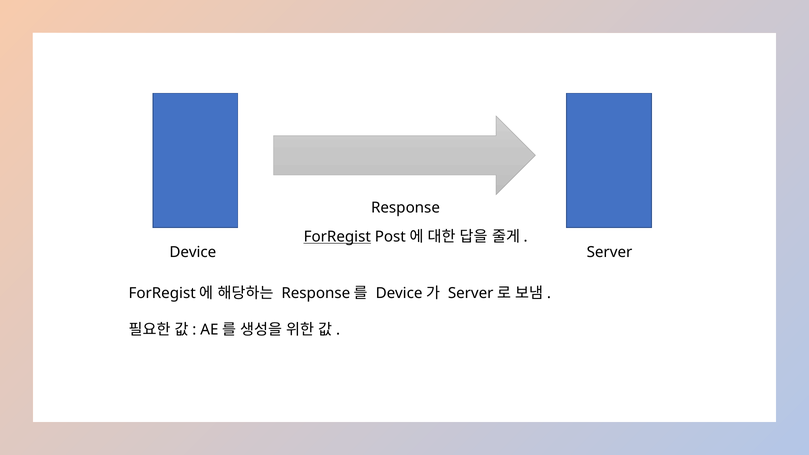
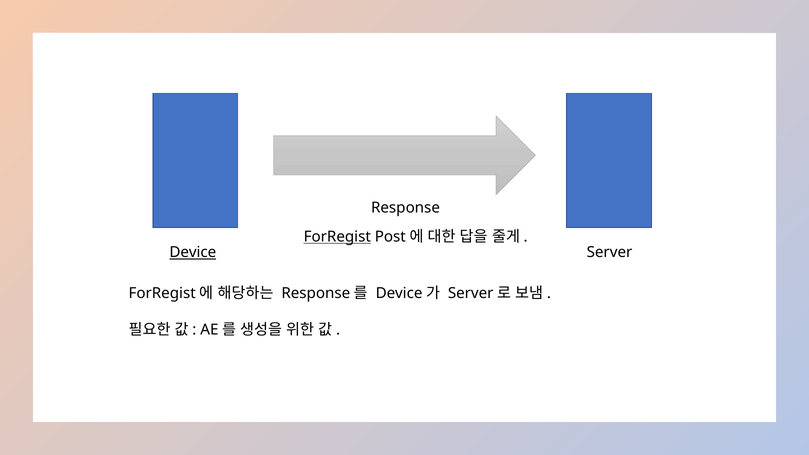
Device underline: none -> present
